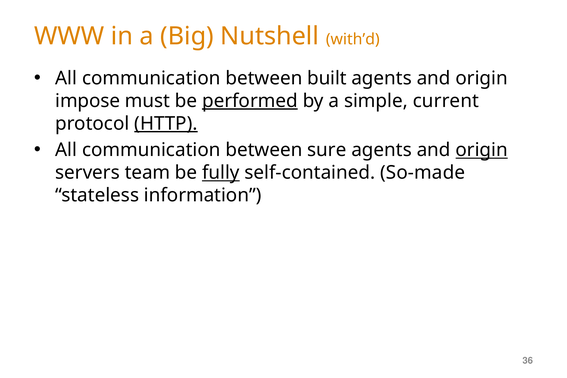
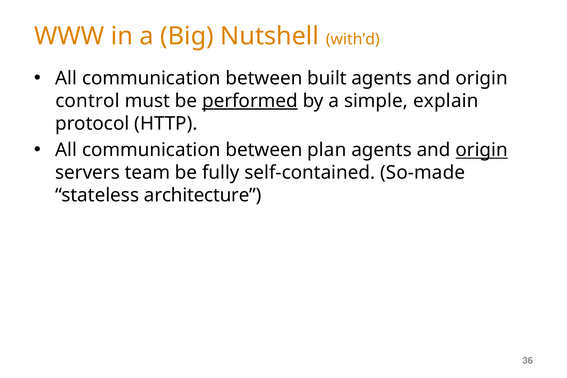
impose: impose -> control
current: current -> explain
HTTP underline: present -> none
sure: sure -> plan
fully underline: present -> none
information: information -> architecture
